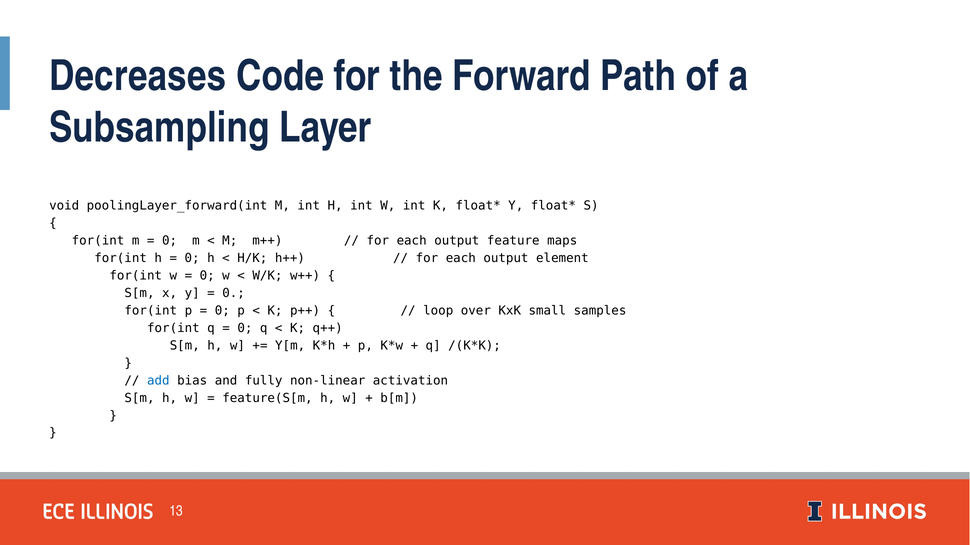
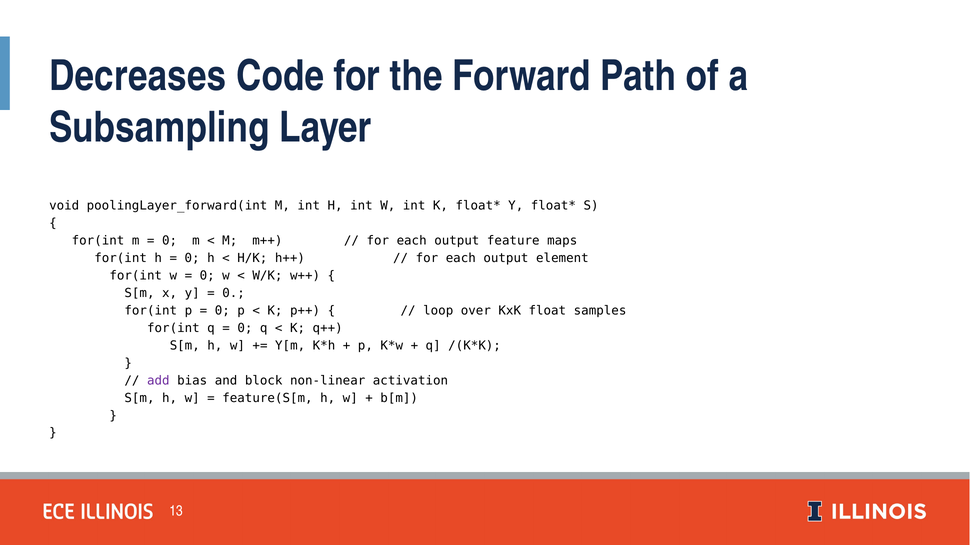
small: small -> float
add colour: blue -> purple
fully: fully -> block
